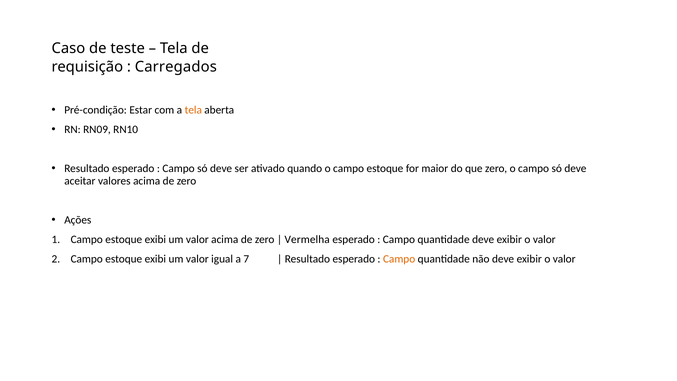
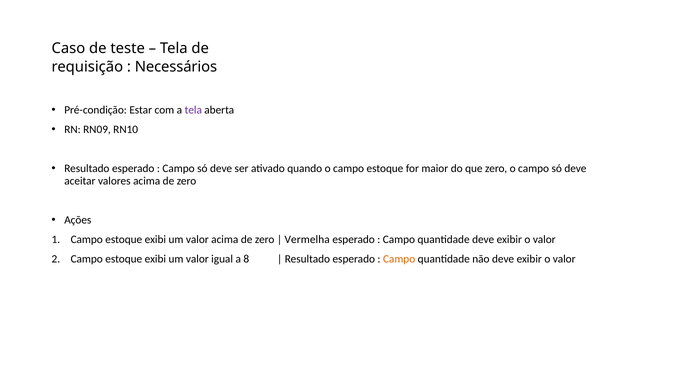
Carregados: Carregados -> Necessários
tela at (193, 110) colour: orange -> purple
7: 7 -> 8
